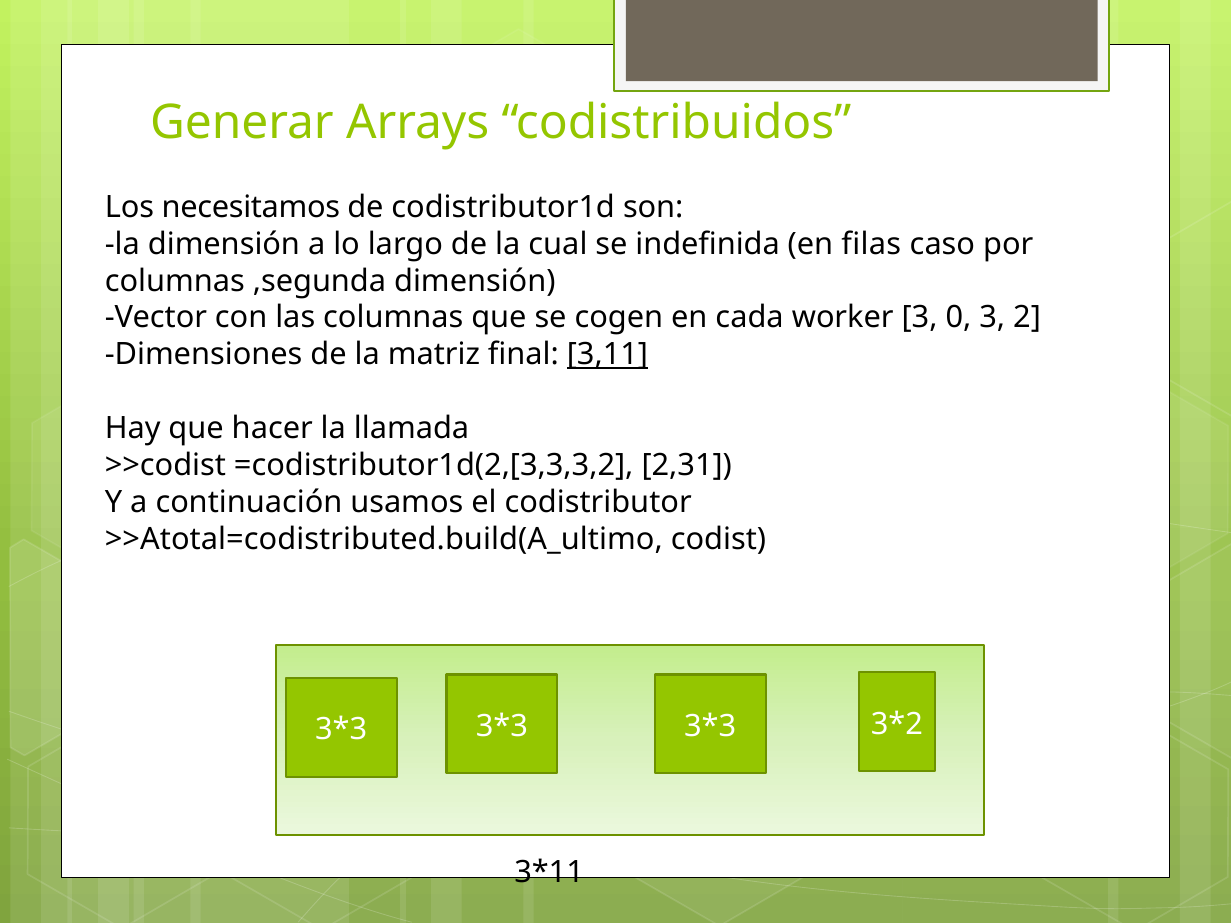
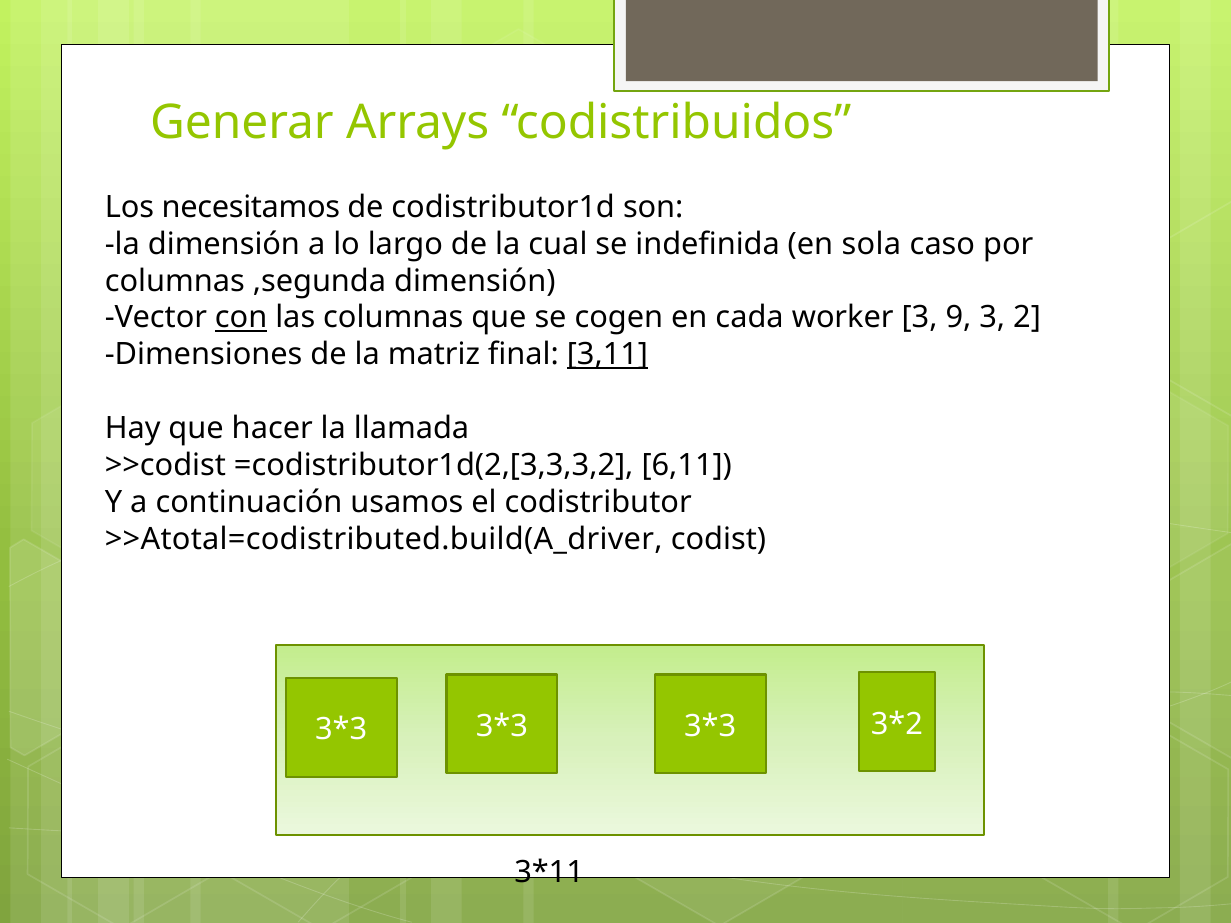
filas: filas -> sola
con underline: none -> present
0: 0 -> 9
2,31: 2,31 -> 6,11
>>Atotal=codistributed.build(A_ultimo: >>Atotal=codistributed.build(A_ultimo -> >>Atotal=codistributed.build(A_driver
